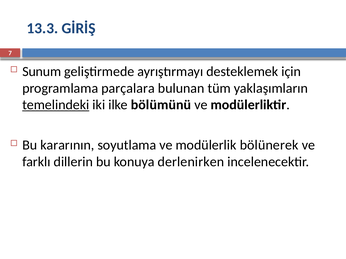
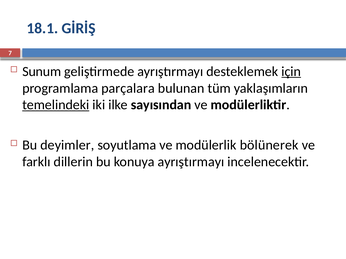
13.3: 13.3 -> 18.1
için underline: none -> present
bölümünü: bölümünü -> sayısından
kararının: kararının -> deyimler
konuya derlenirken: derlenirken -> ayrıştırmayı
